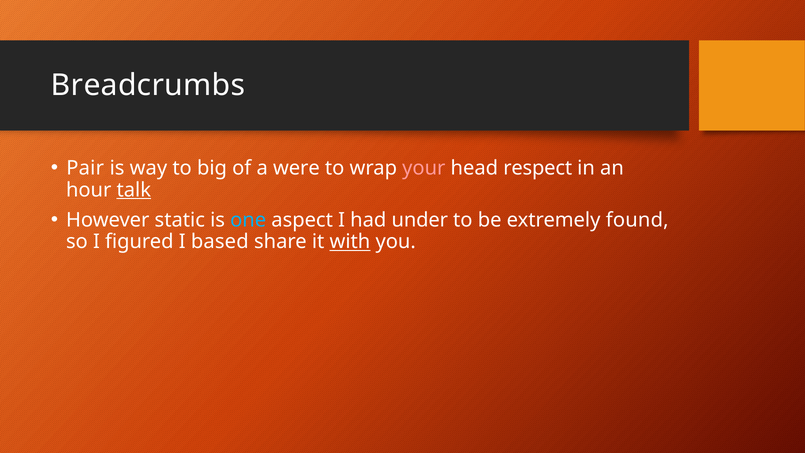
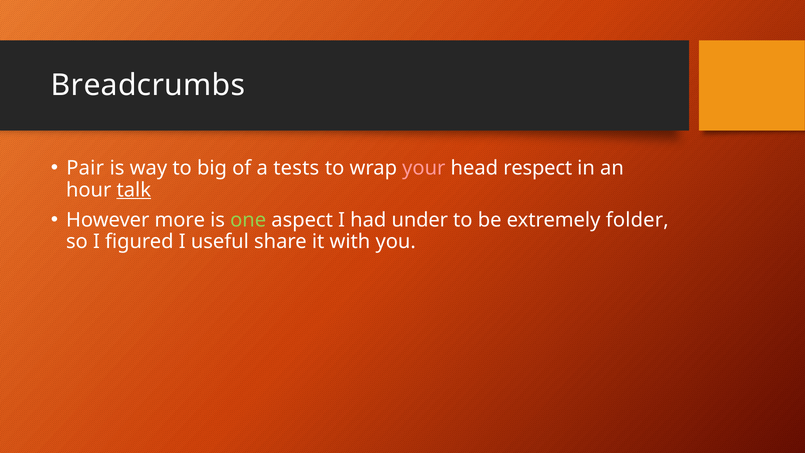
were: were -> tests
static: static -> more
one colour: light blue -> light green
found: found -> folder
based: based -> useful
with underline: present -> none
